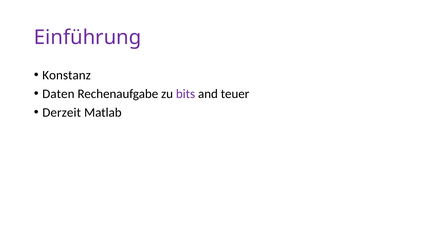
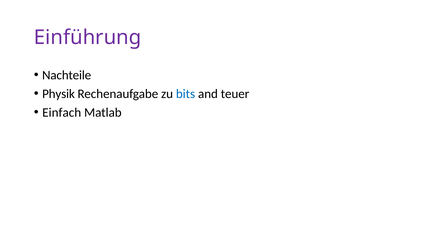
Konstanz: Konstanz -> Nachteile
Daten: Daten -> Physik
bits colour: purple -> blue
Derzeit: Derzeit -> Einfach
